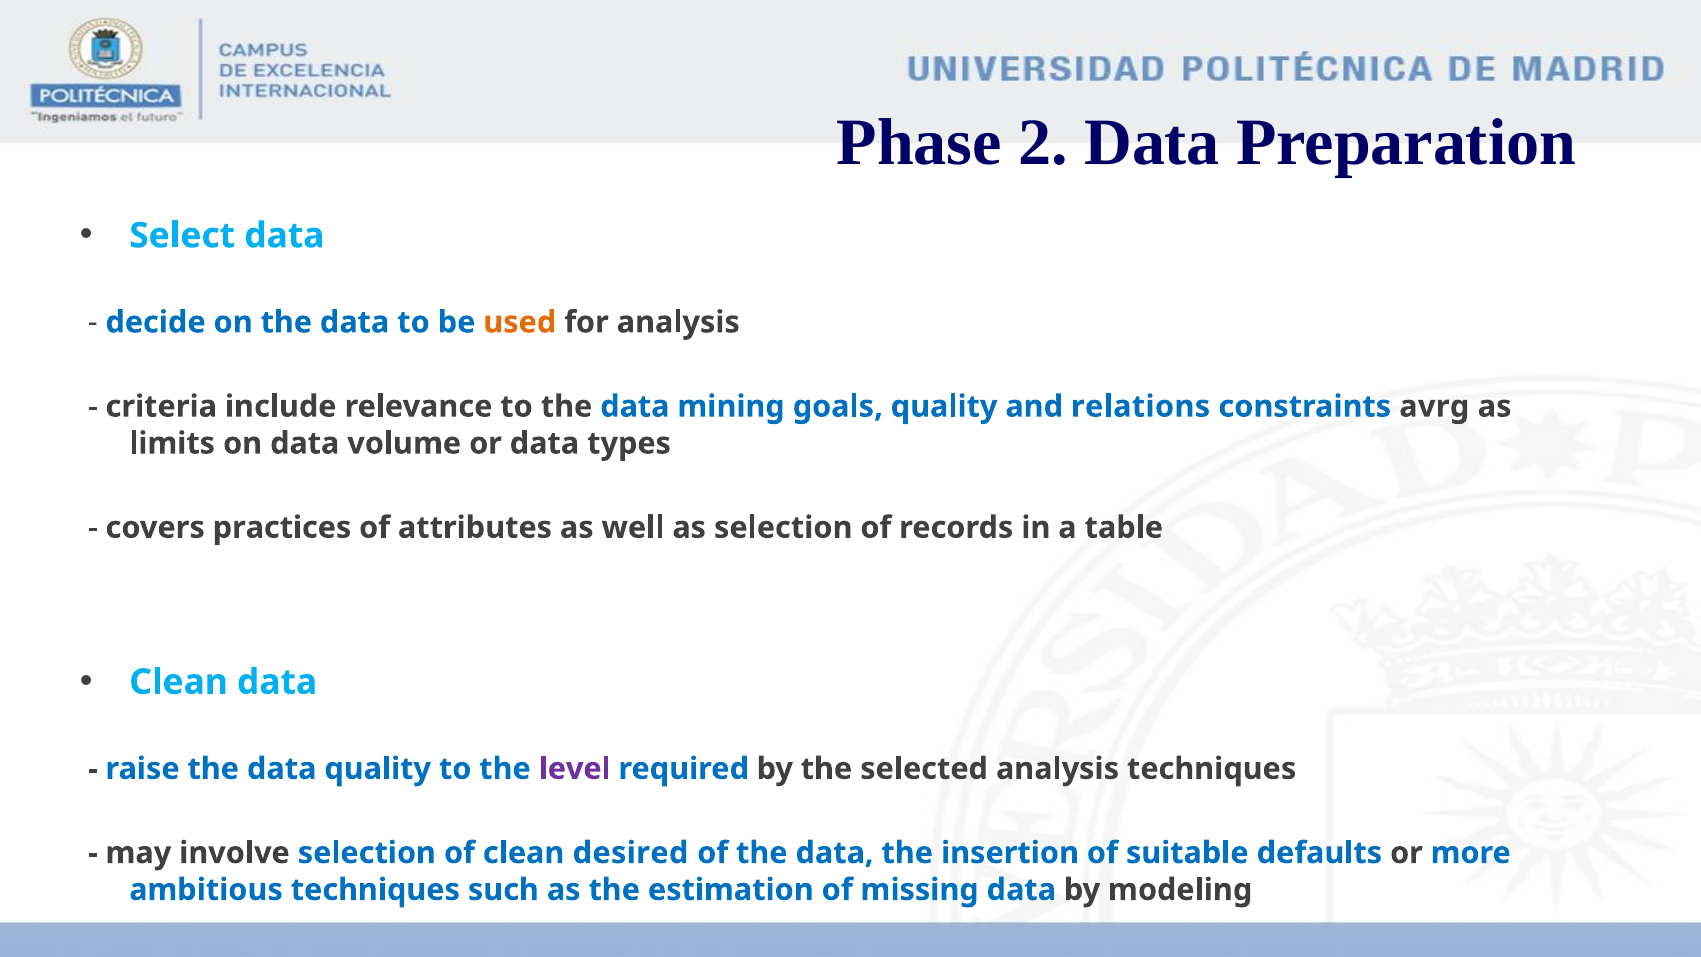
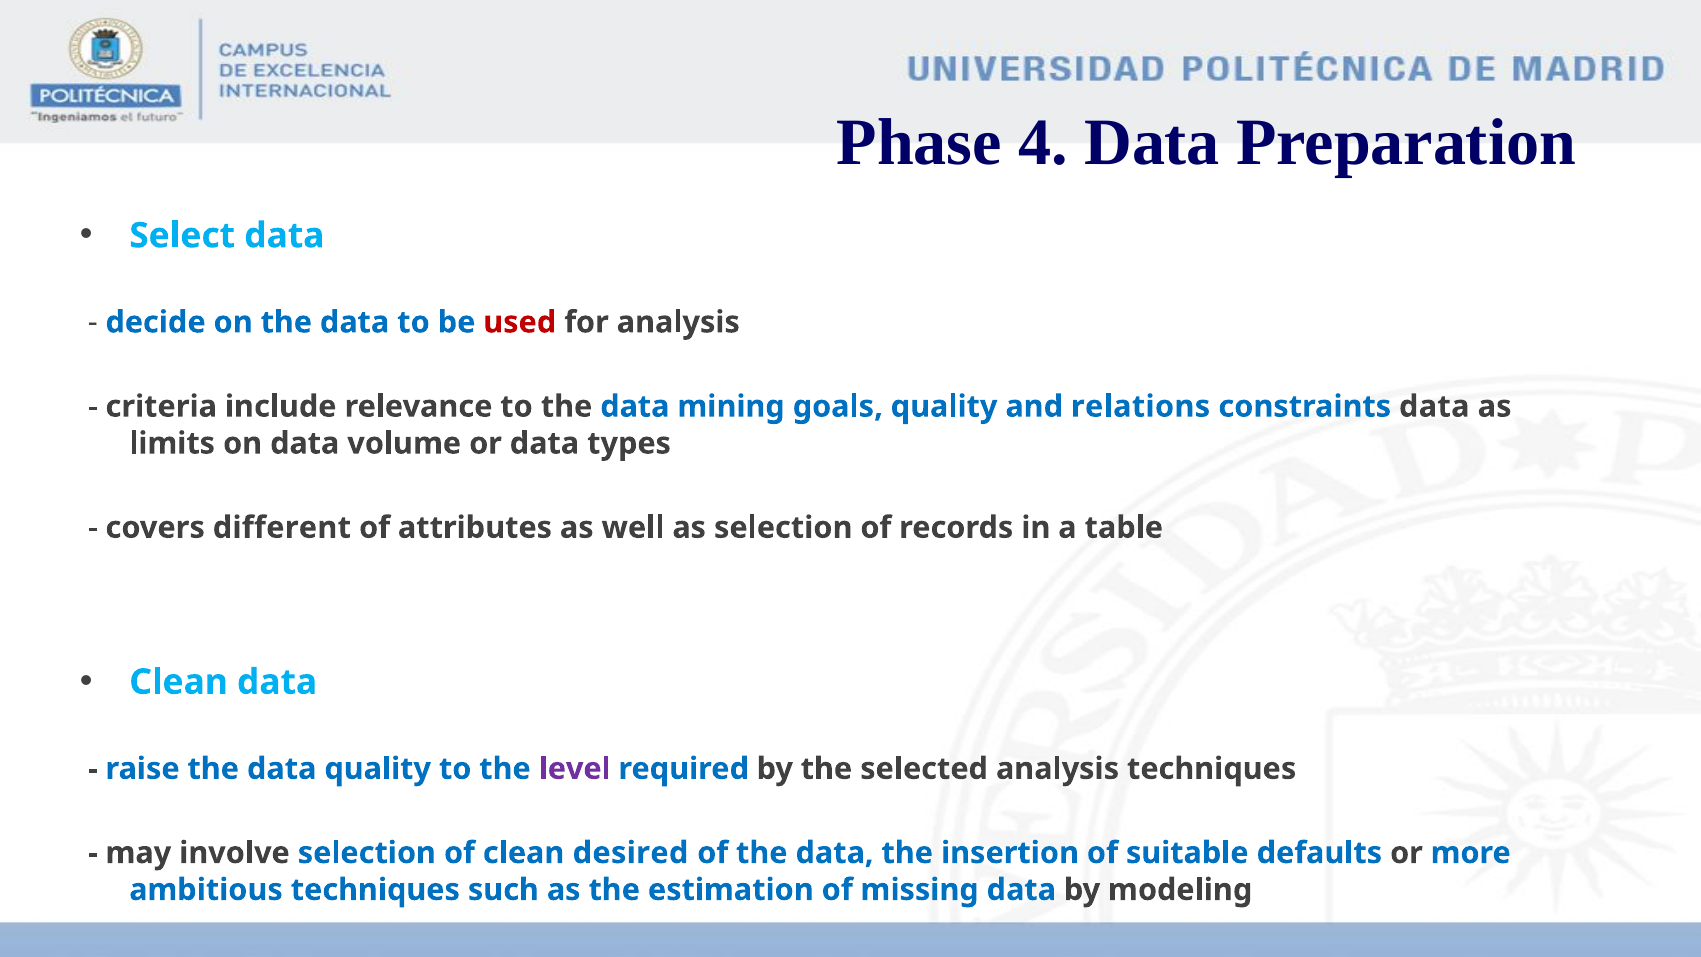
2: 2 -> 4
used colour: orange -> red
constraints avrg: avrg -> data
practices: practices -> different
